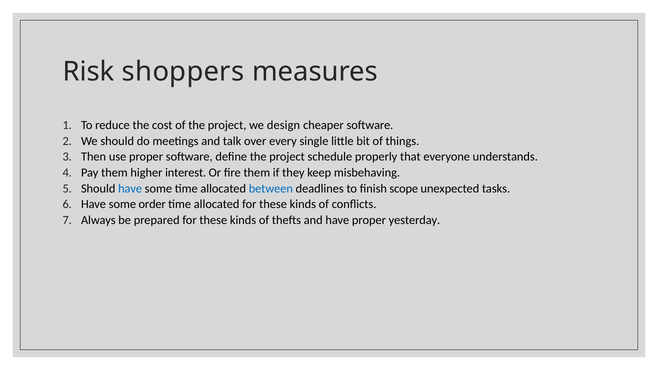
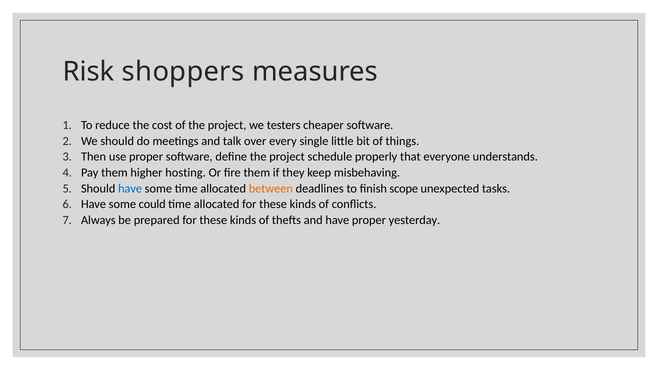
design: design -> testers
interest: interest -> hosting
between colour: blue -> orange
order: order -> could
